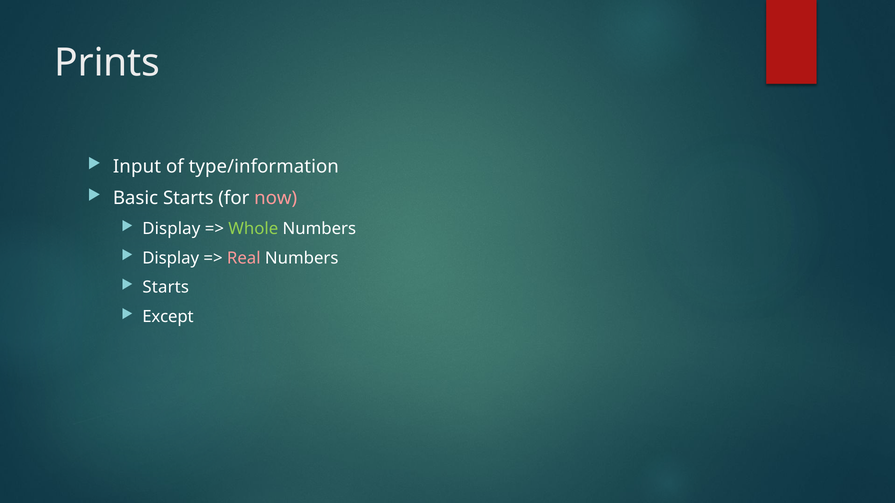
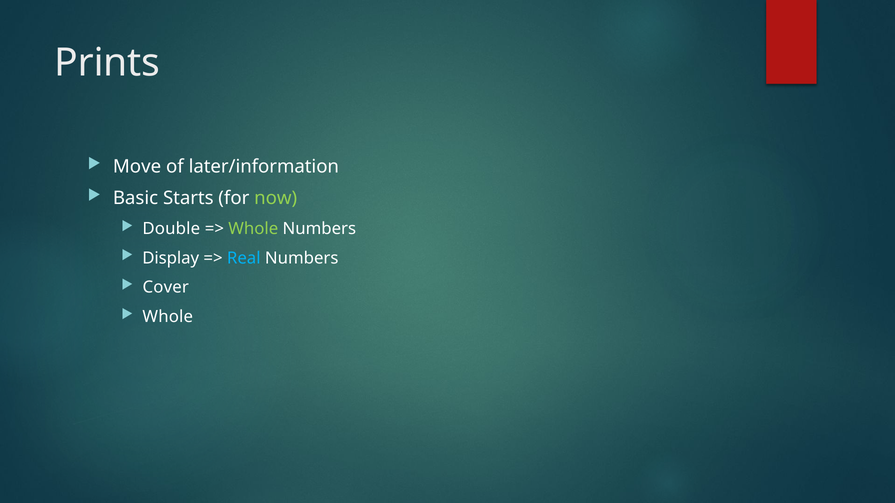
Input: Input -> Move
type/information: type/information -> later/information
now colour: pink -> light green
Display at (171, 229): Display -> Double
Real colour: pink -> light blue
Starts at (166, 288): Starts -> Cover
Except at (168, 317): Except -> Whole
